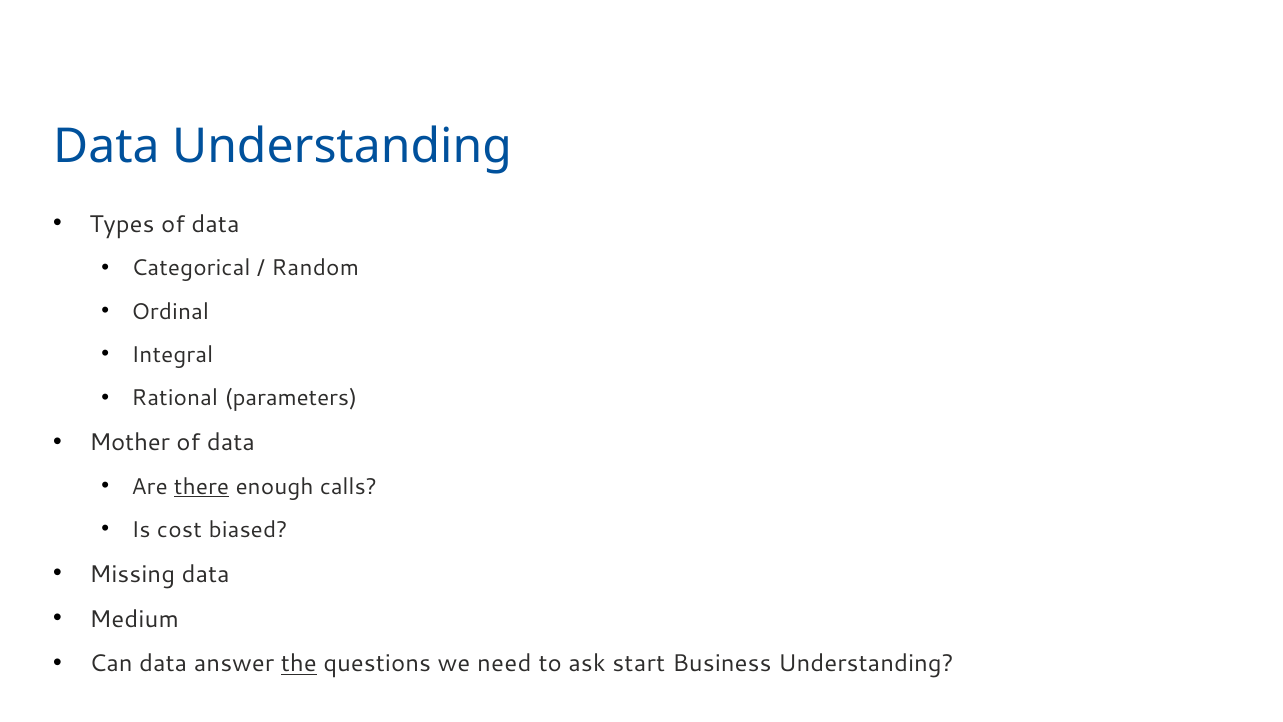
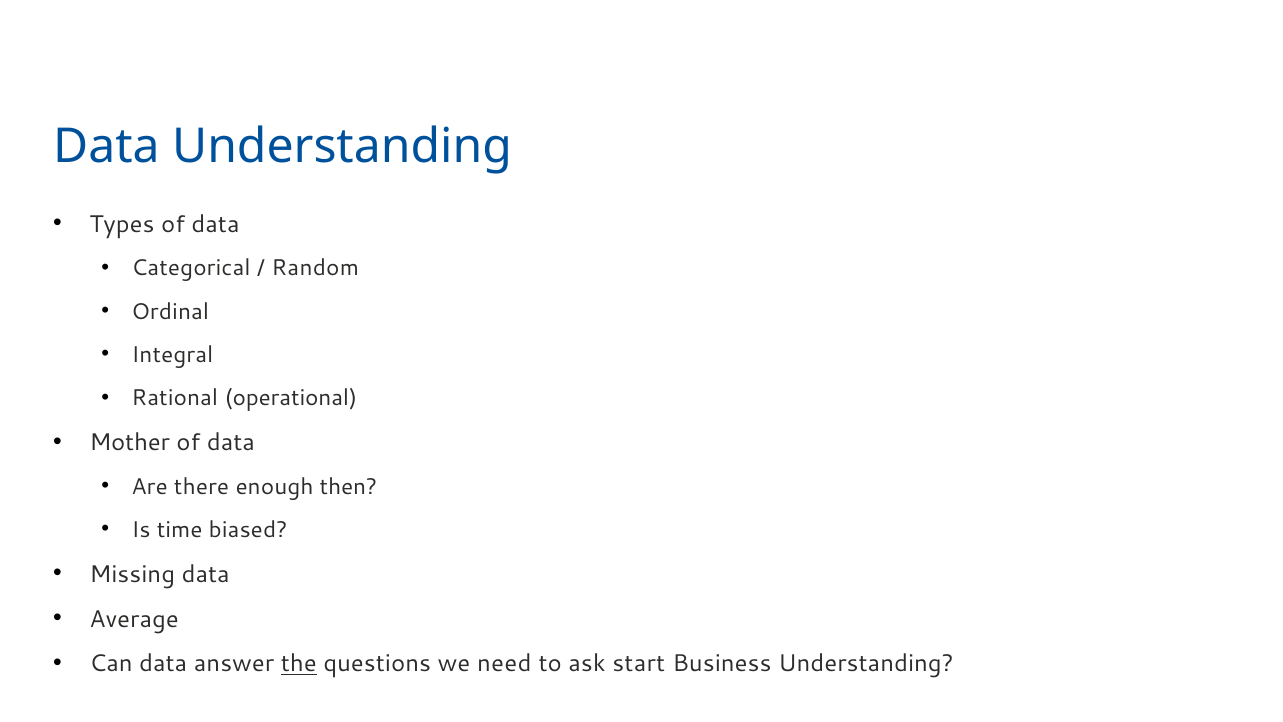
parameters: parameters -> operational
there underline: present -> none
calls: calls -> then
cost: cost -> time
Medium: Medium -> Average
